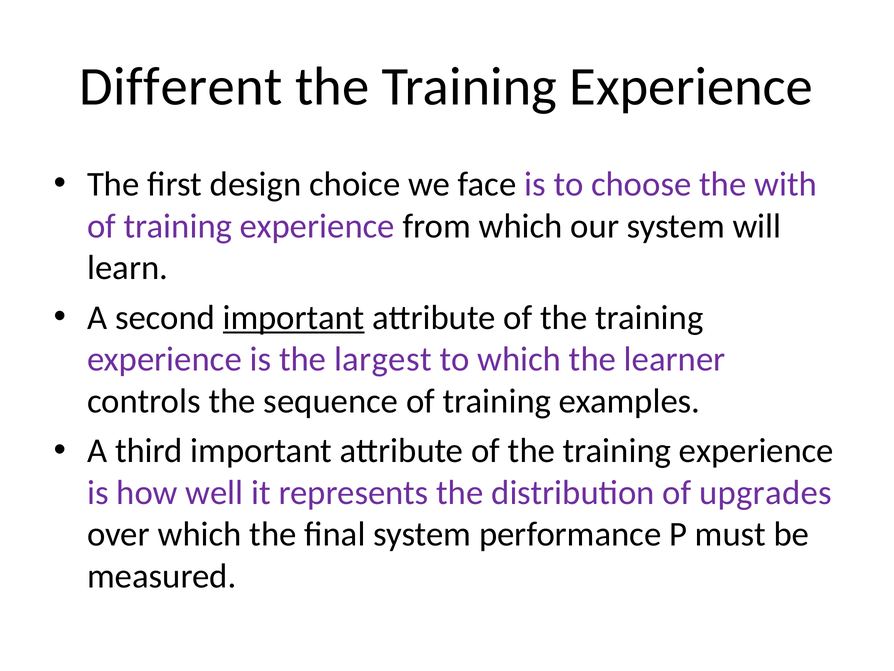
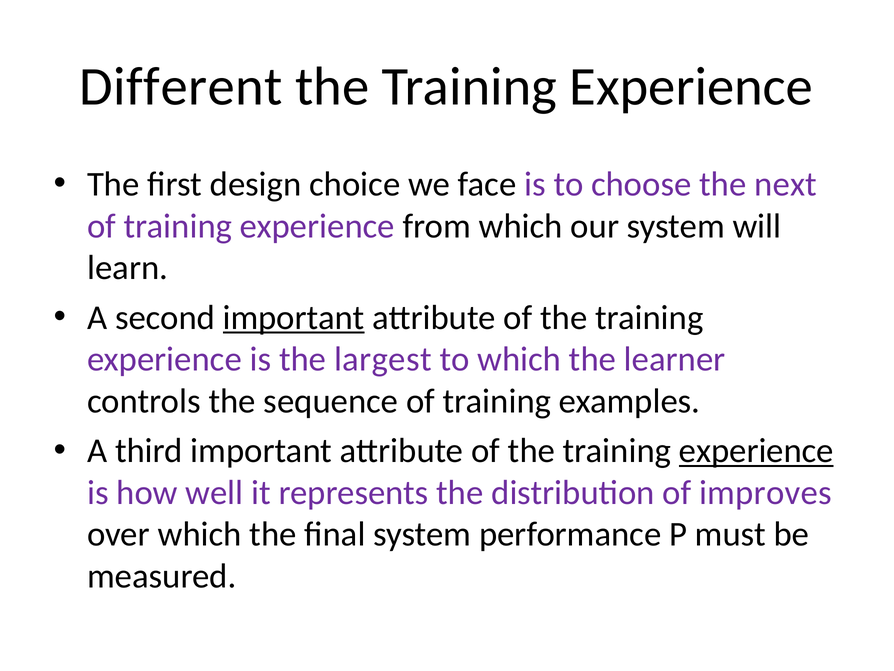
with: with -> next
experience at (756, 451) underline: none -> present
upgrades: upgrades -> improves
